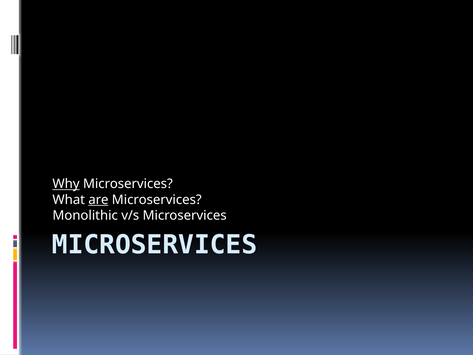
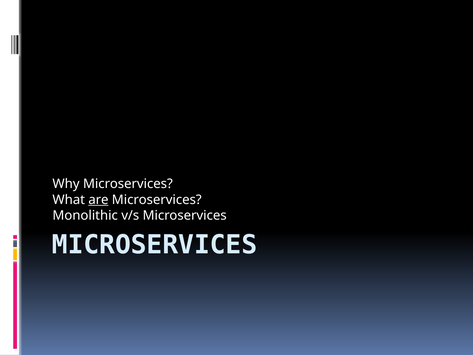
Why underline: present -> none
